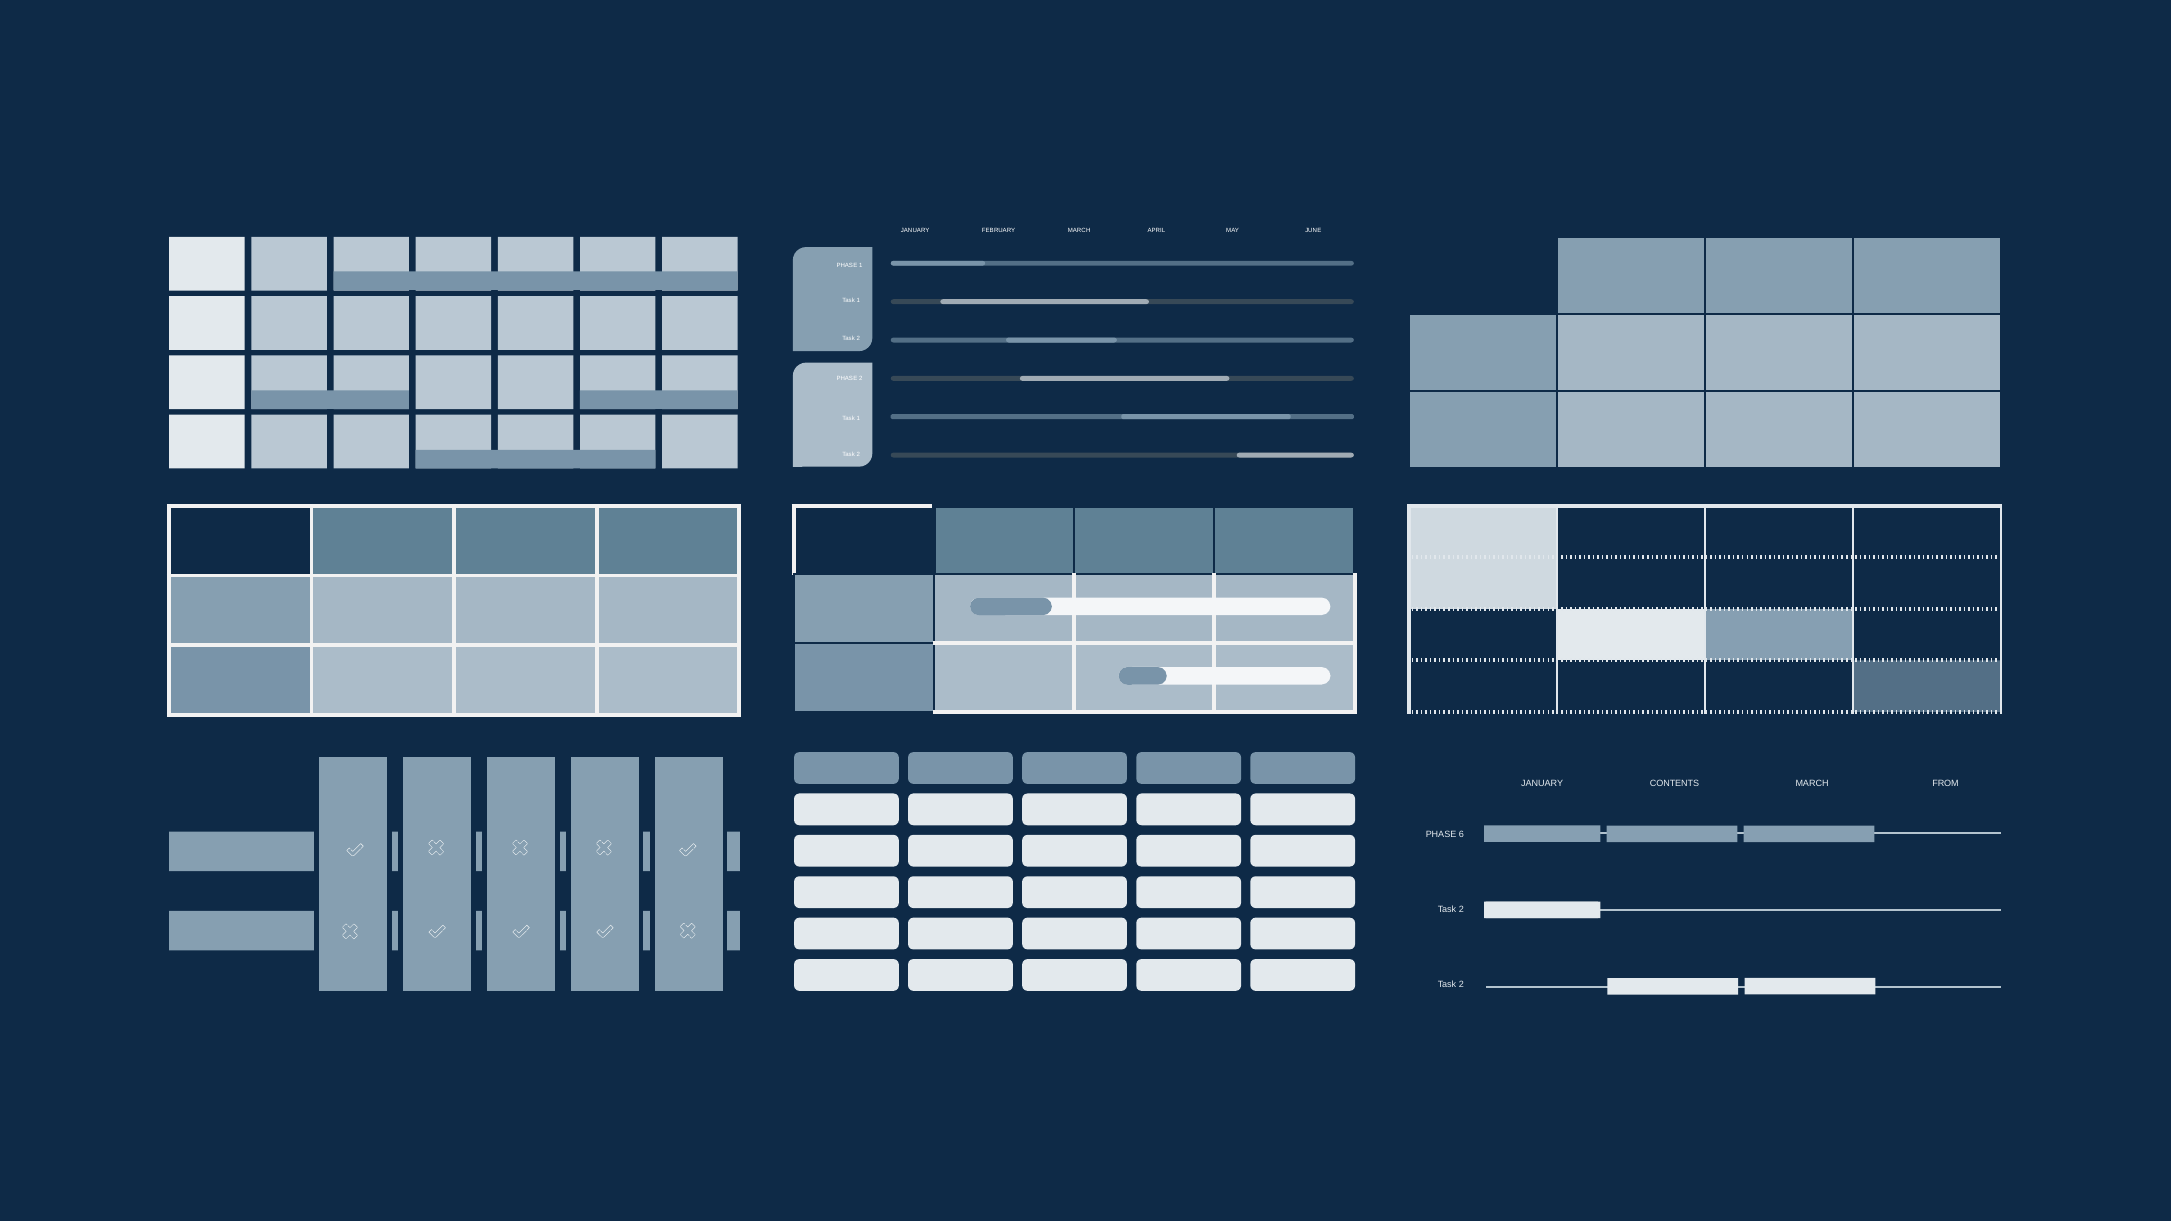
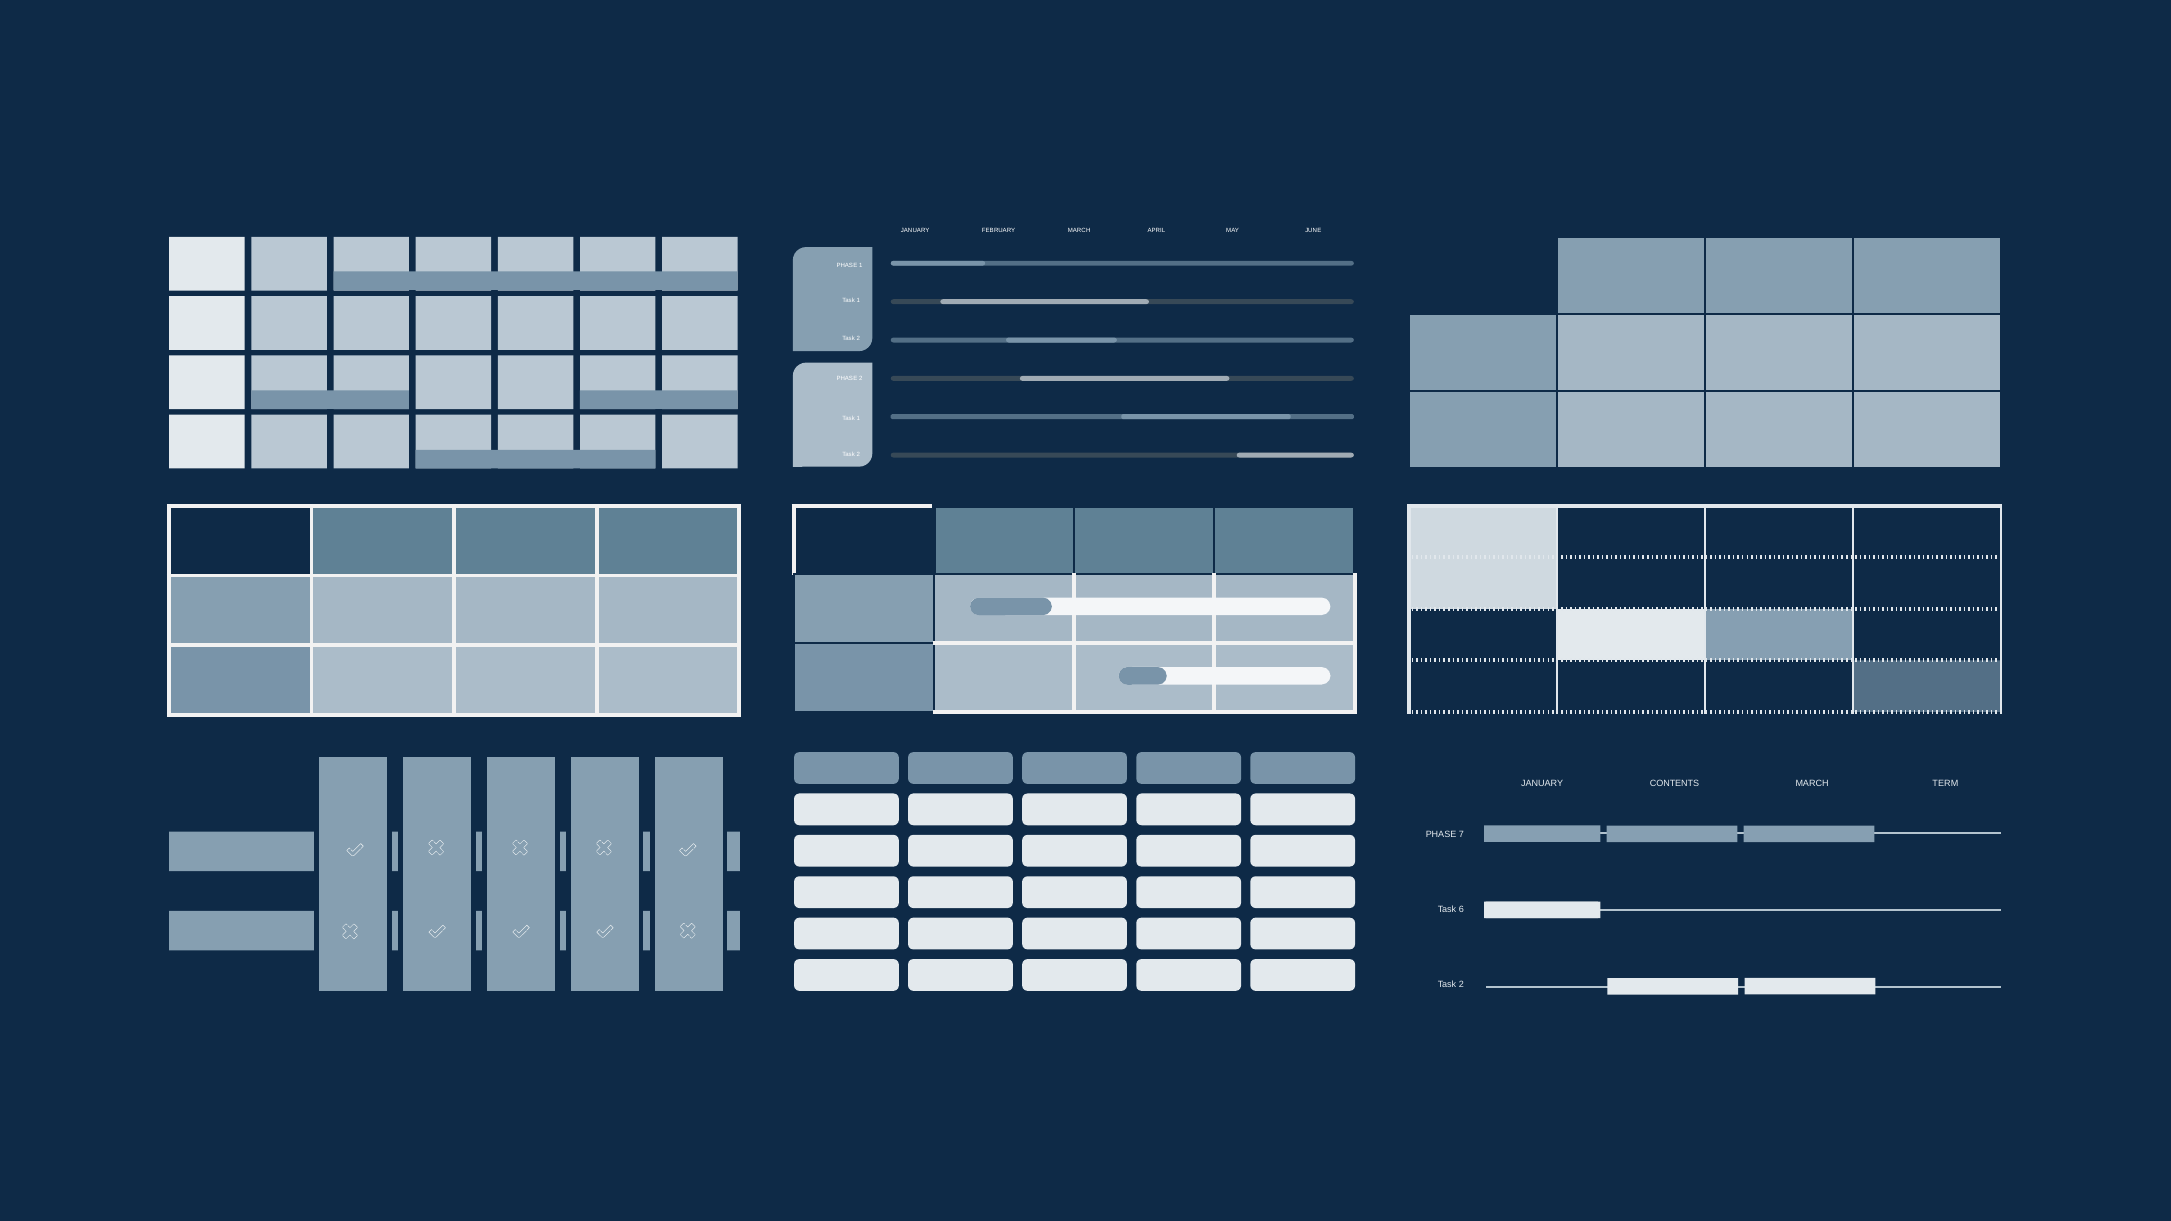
FROM: FROM -> TERM
6: 6 -> 7
2 at (1461, 909): 2 -> 6
